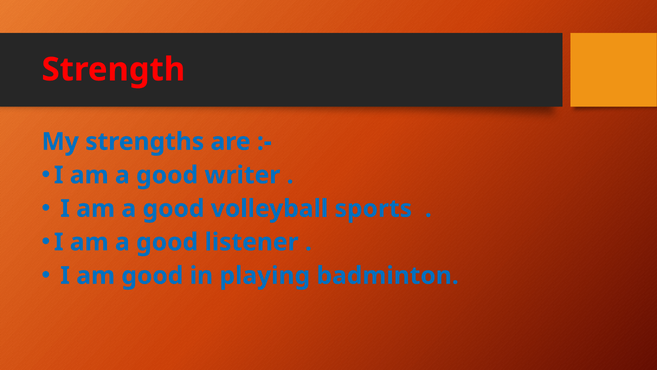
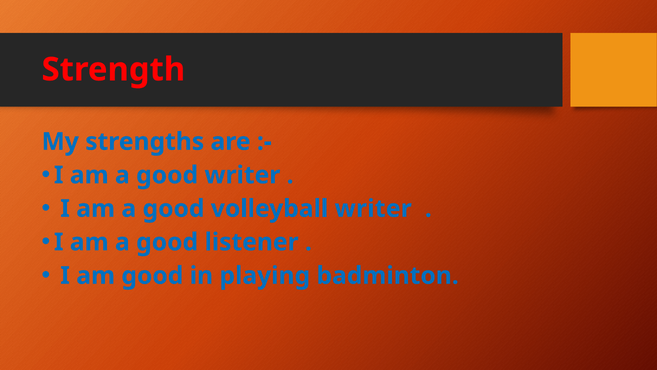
volleyball sports: sports -> writer
